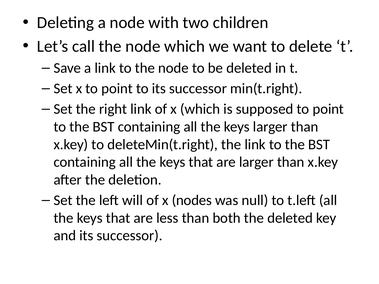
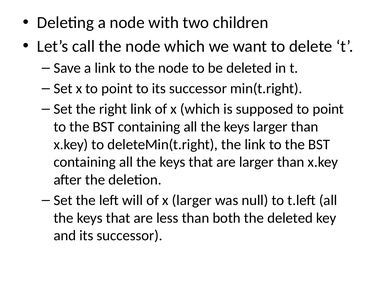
x nodes: nodes -> larger
